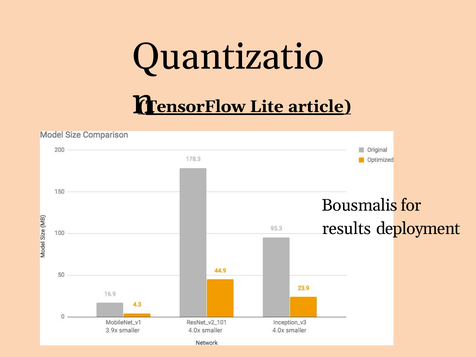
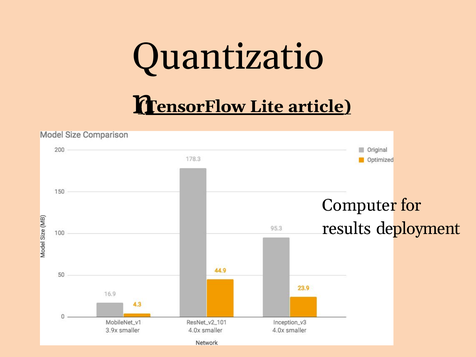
Bousmalis: Bousmalis -> Computer
